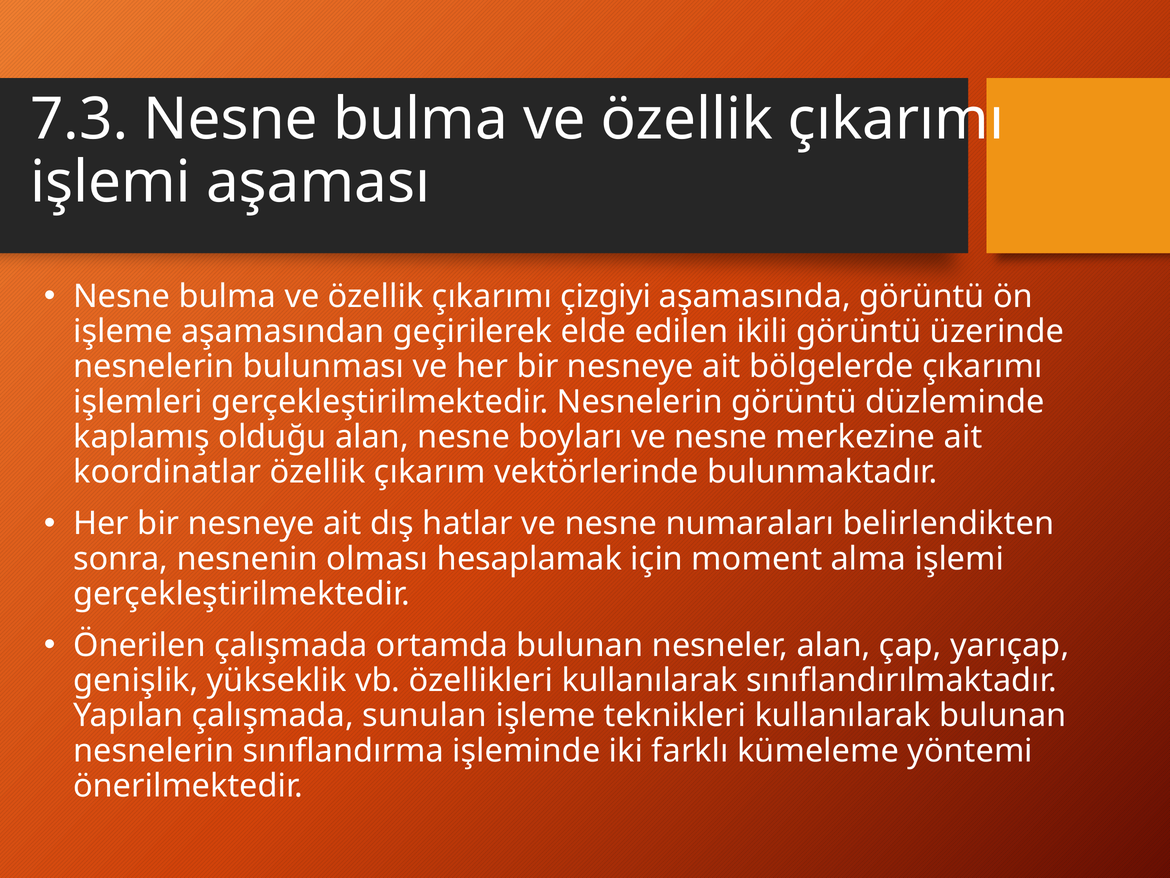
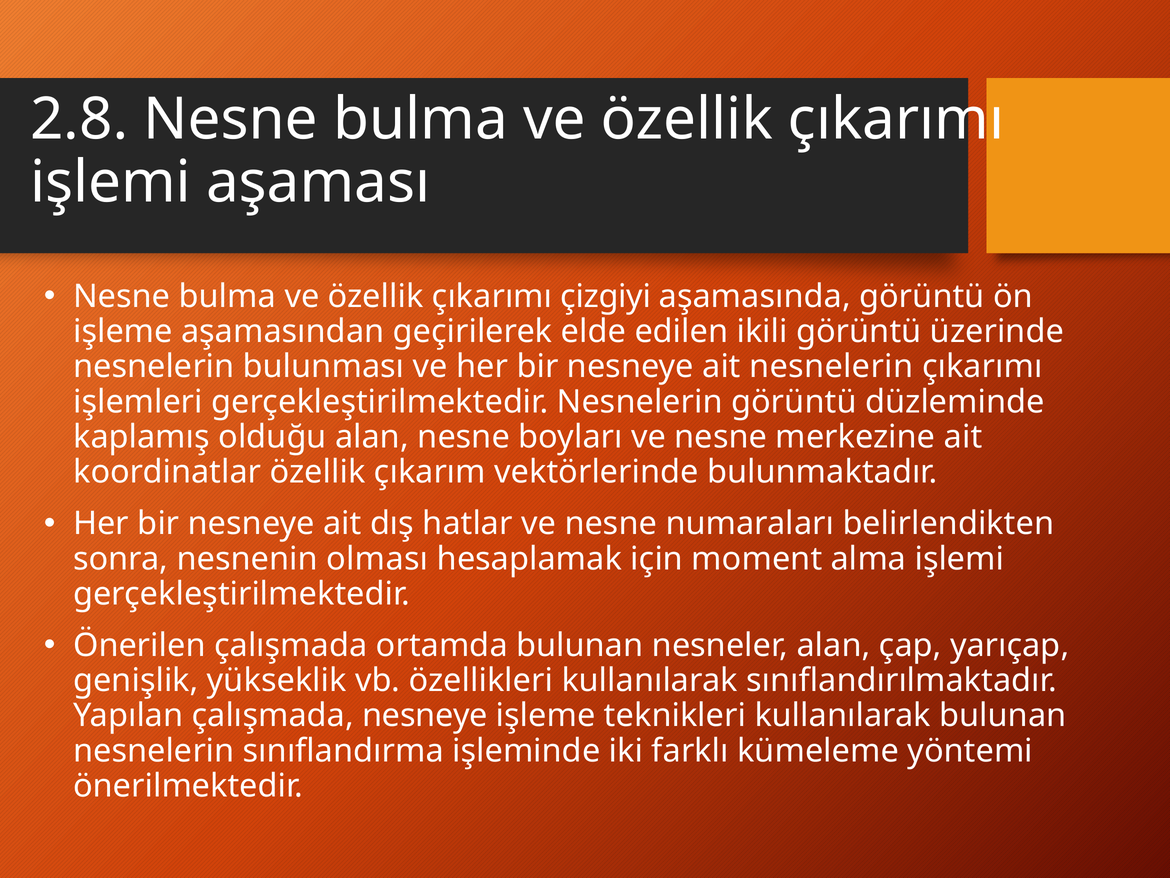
7.3: 7.3 -> 2.8
ait bölgelerde: bölgelerde -> nesnelerin
çalışmada sunulan: sunulan -> nesneye
